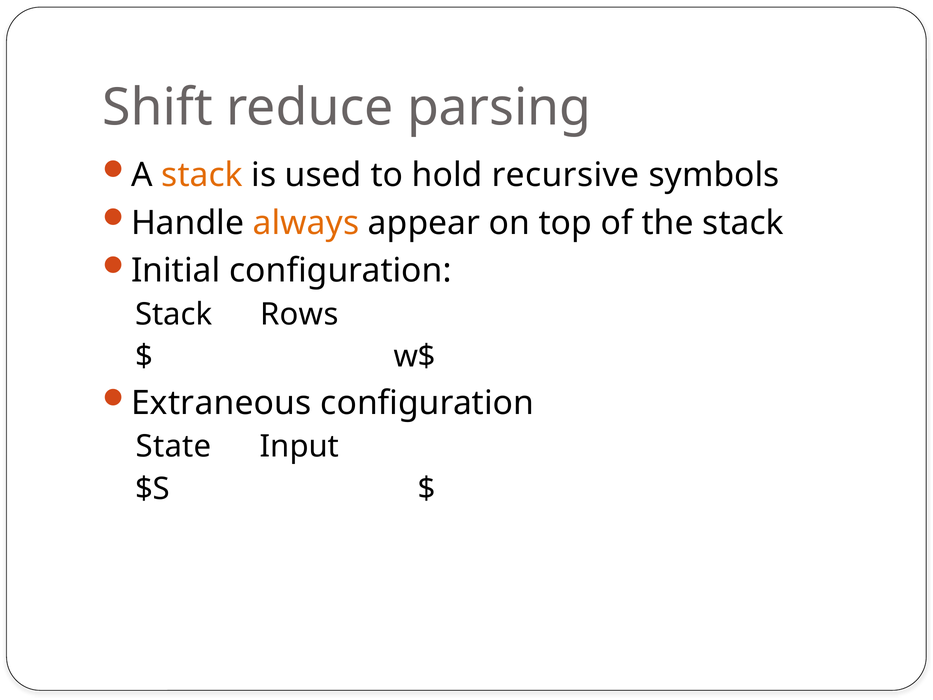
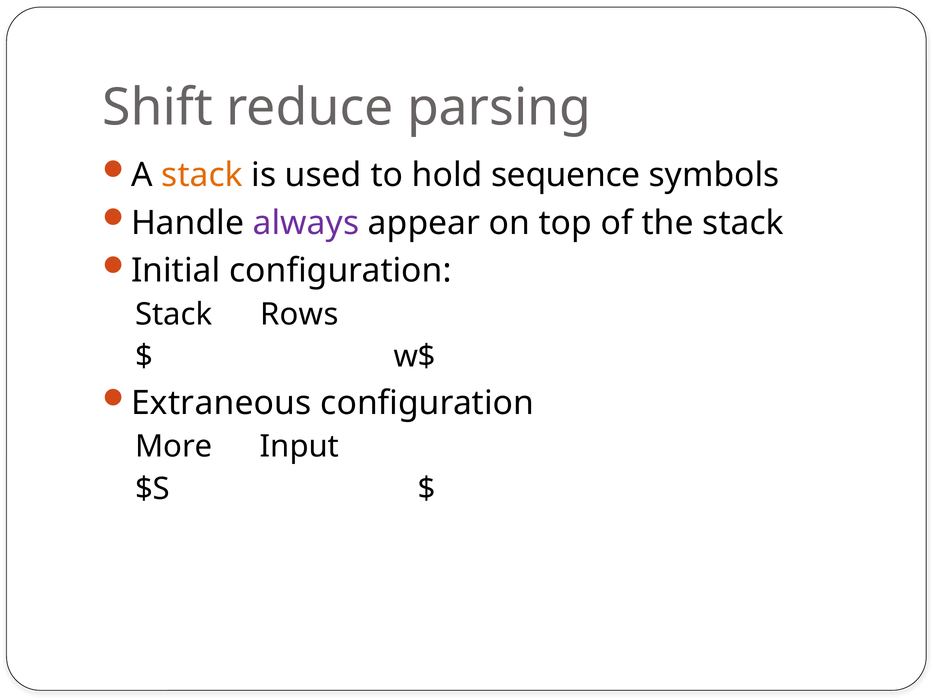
recursive: recursive -> sequence
always colour: orange -> purple
State: State -> More
